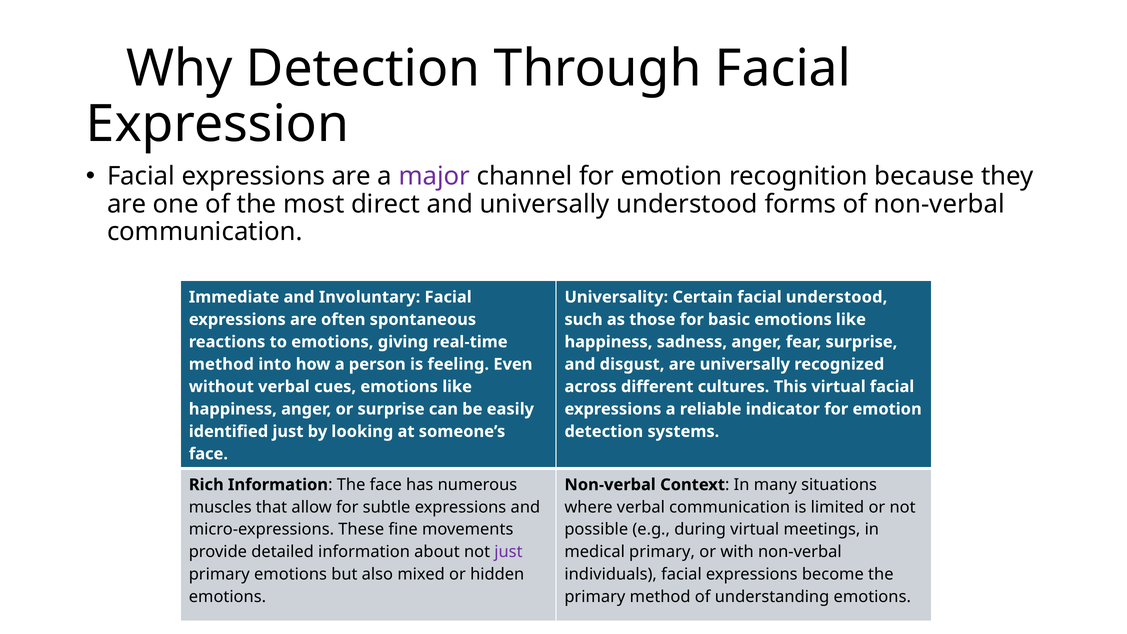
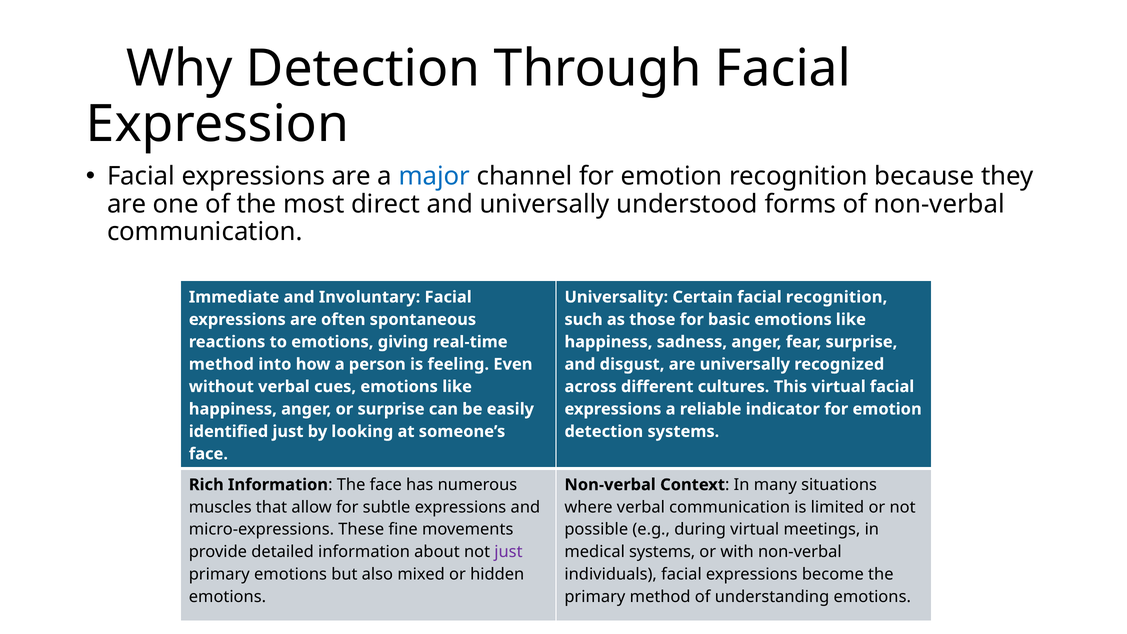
major colour: purple -> blue
facial understood: understood -> recognition
medical primary: primary -> systems
